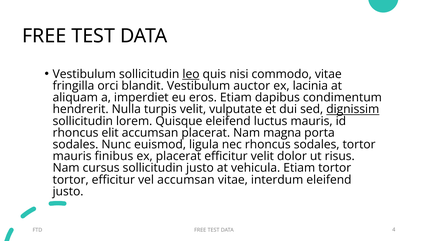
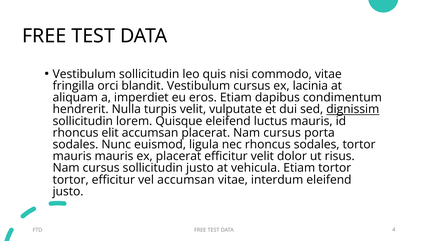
leo underline: present -> none
Vestibulum auctor: auctor -> cursus
placerat Nam magna: magna -> cursus
mauris finibus: finibus -> mauris
